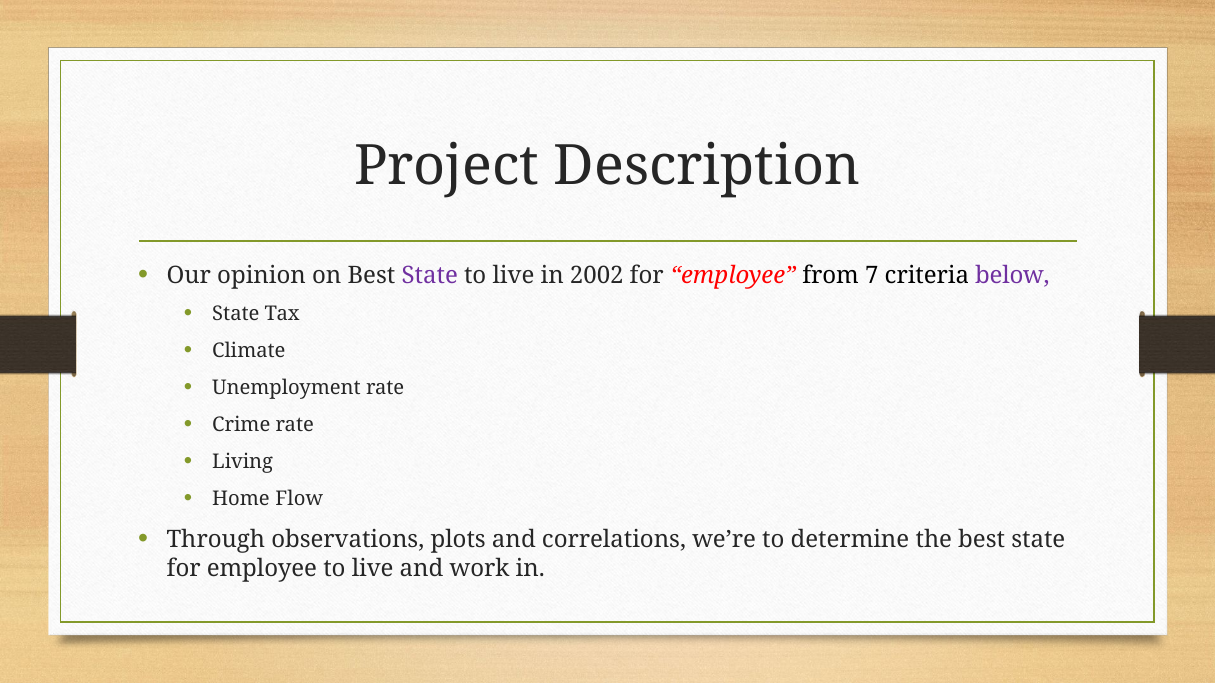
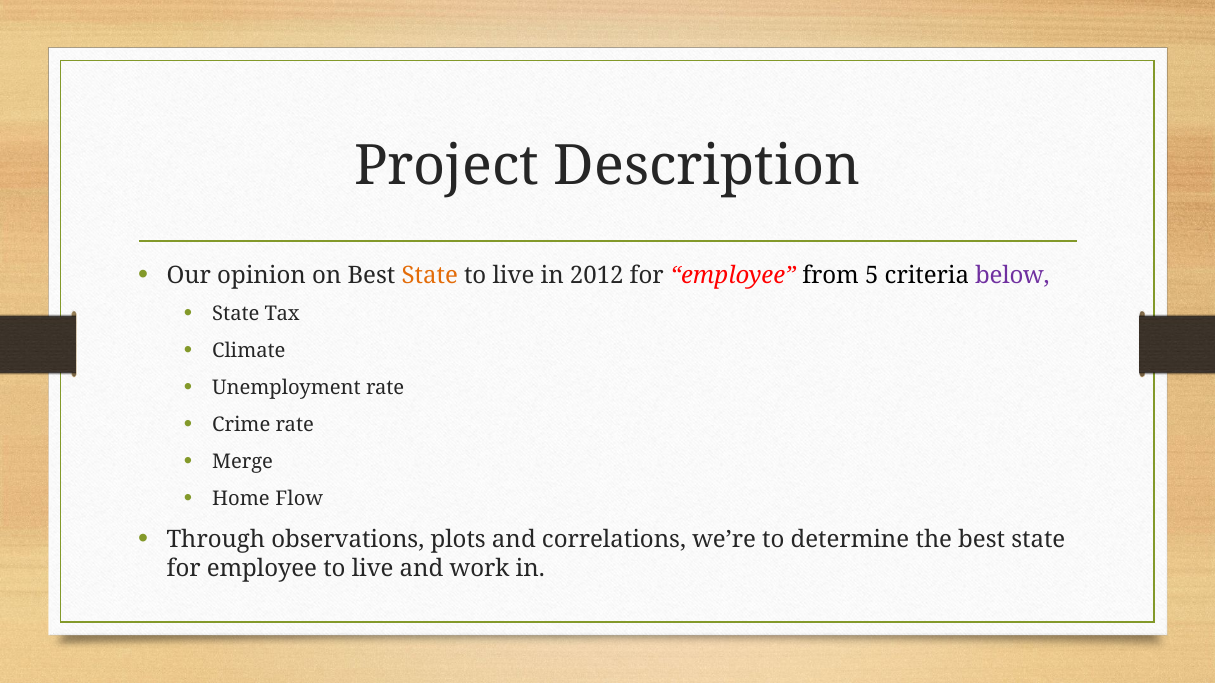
State at (430, 275) colour: purple -> orange
2002: 2002 -> 2012
7: 7 -> 5
Living: Living -> Merge
